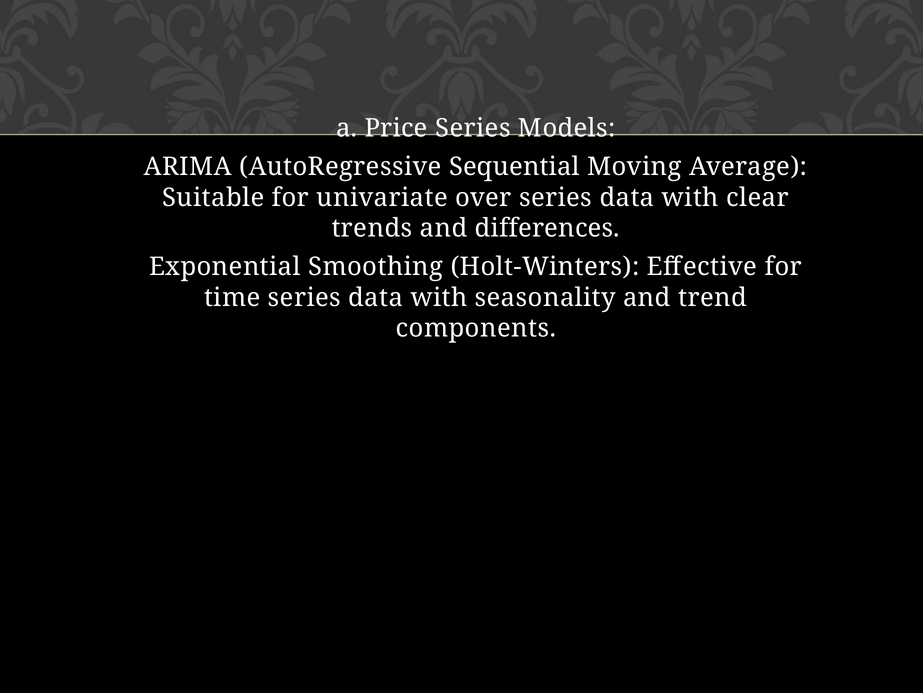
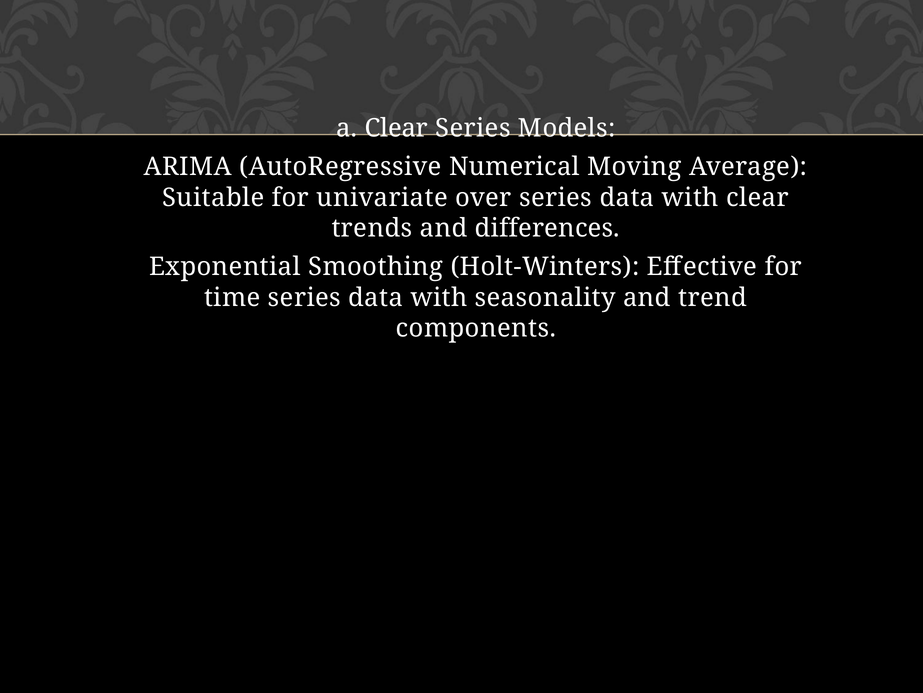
a Price: Price -> Clear
Sequential: Sequential -> Numerical
